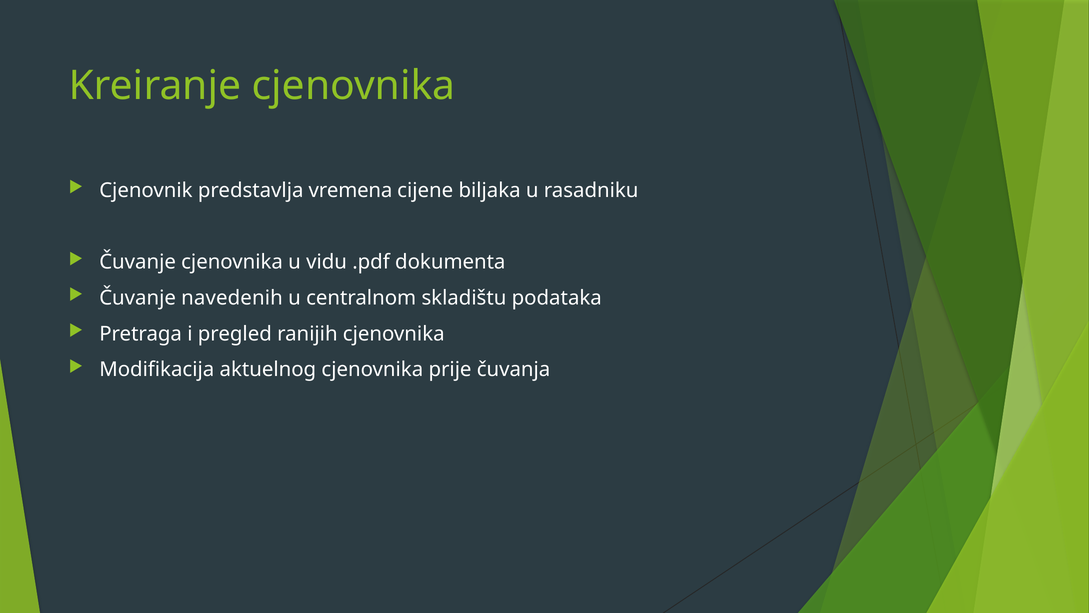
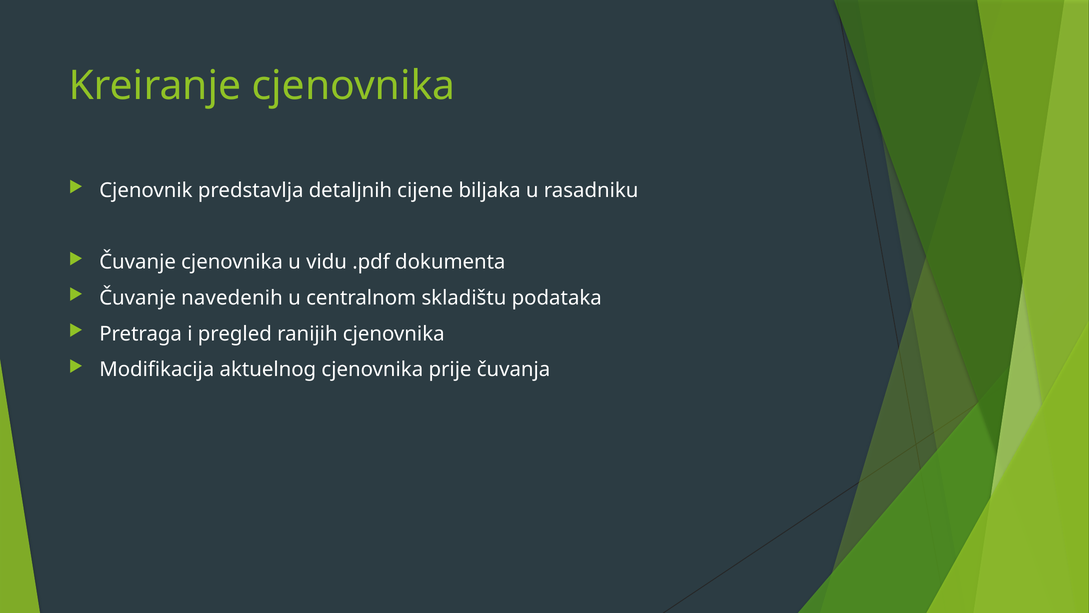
vremena: vremena -> detaljnih
